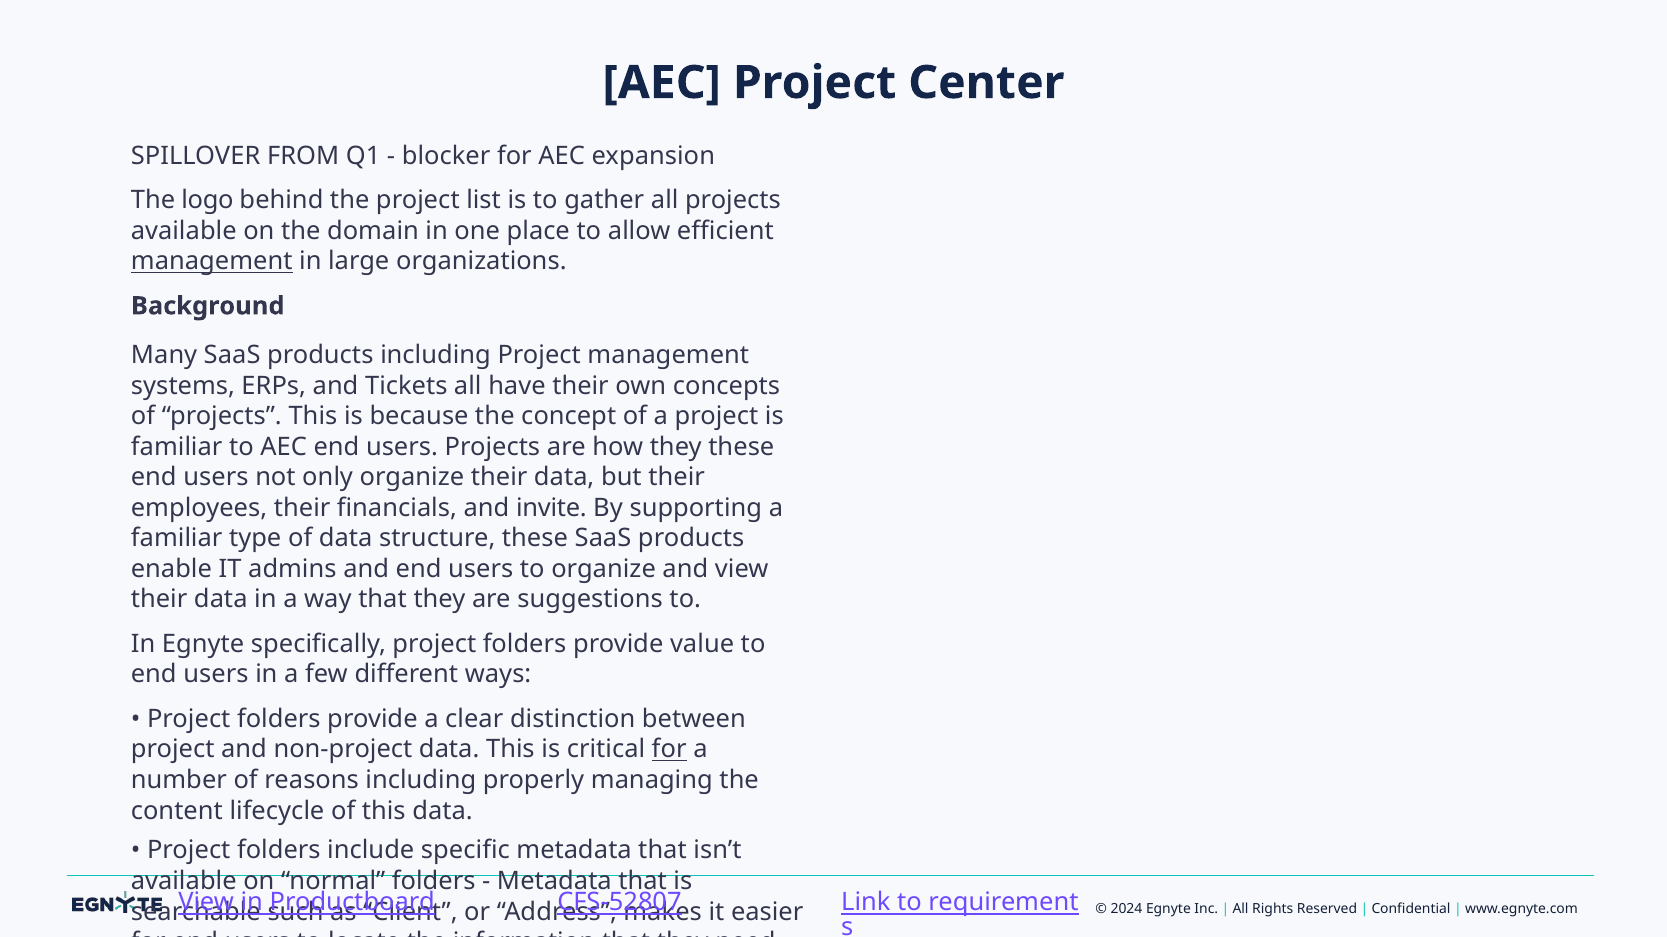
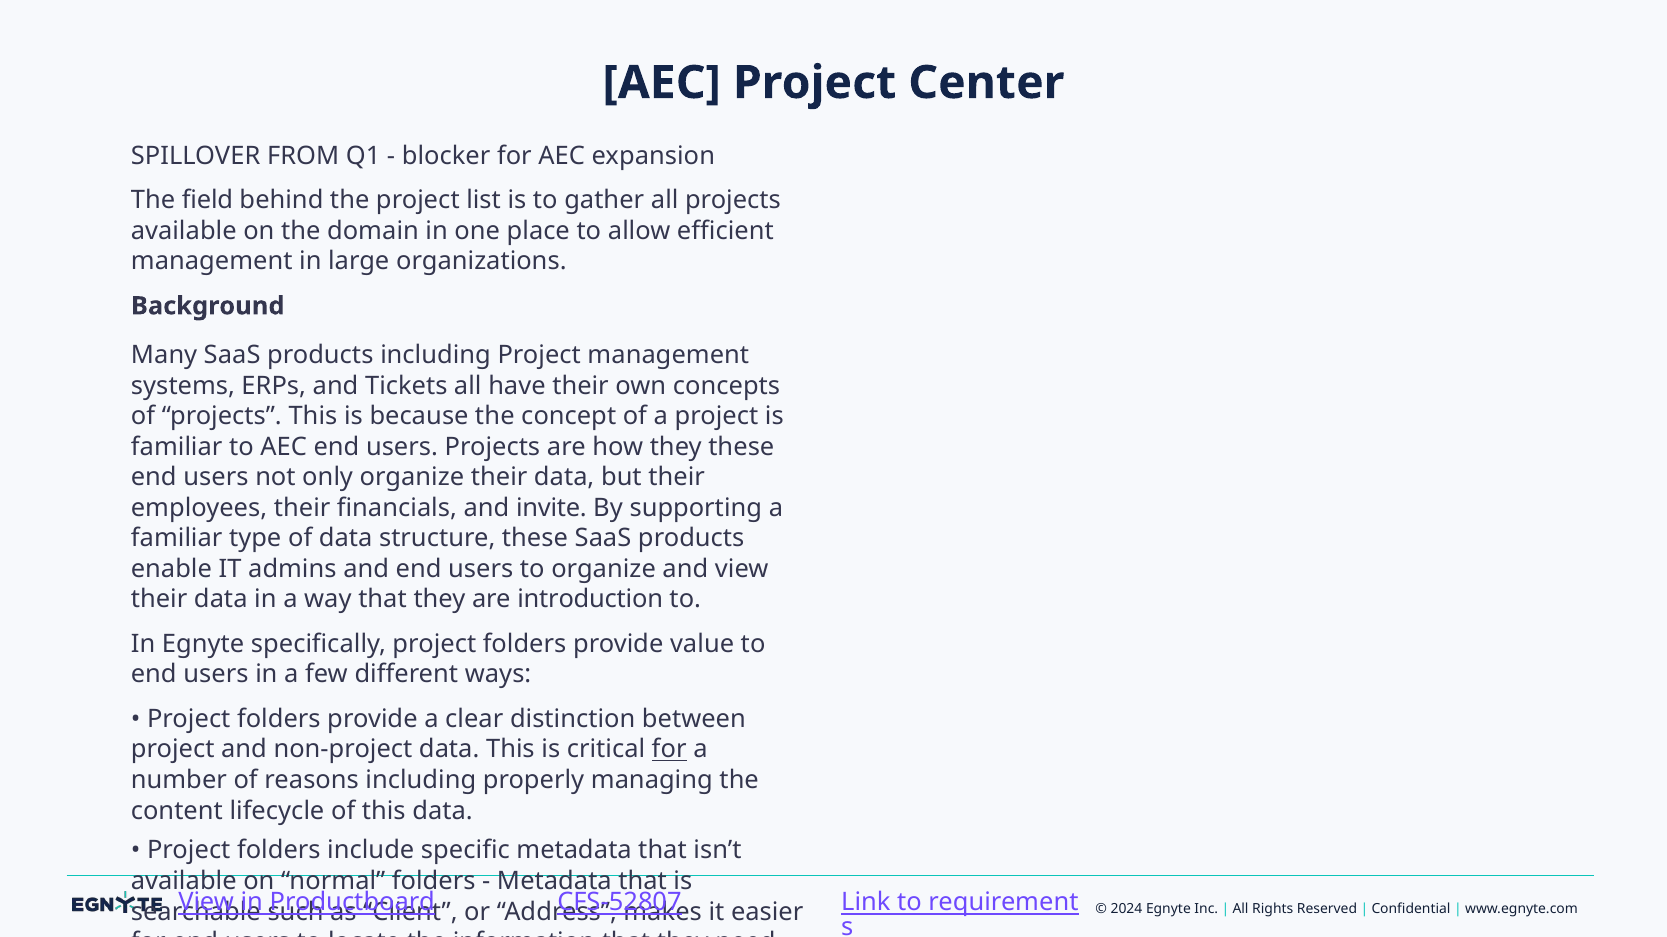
The logo: logo -> field
management at (212, 262) underline: present -> none
suggestions: suggestions -> introduction
